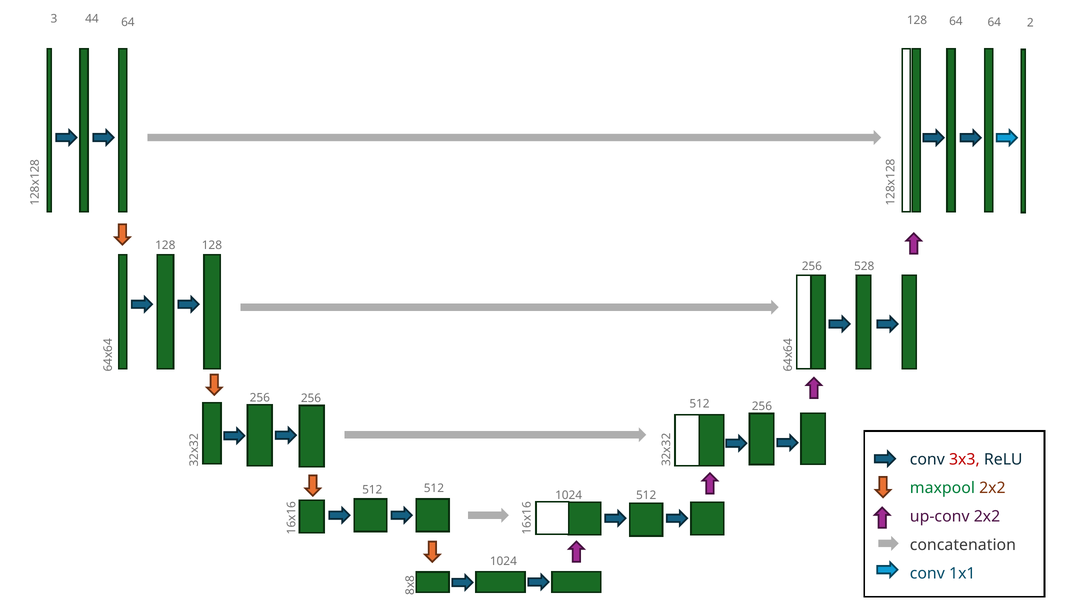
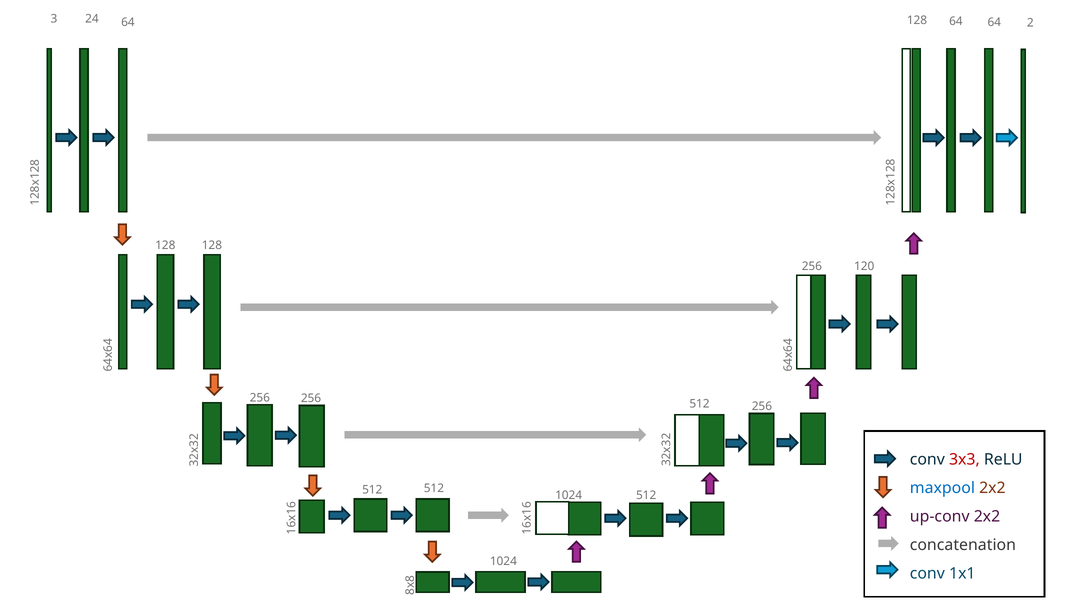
44: 44 -> 24
528: 528 -> 120
maxpool colour: green -> blue
